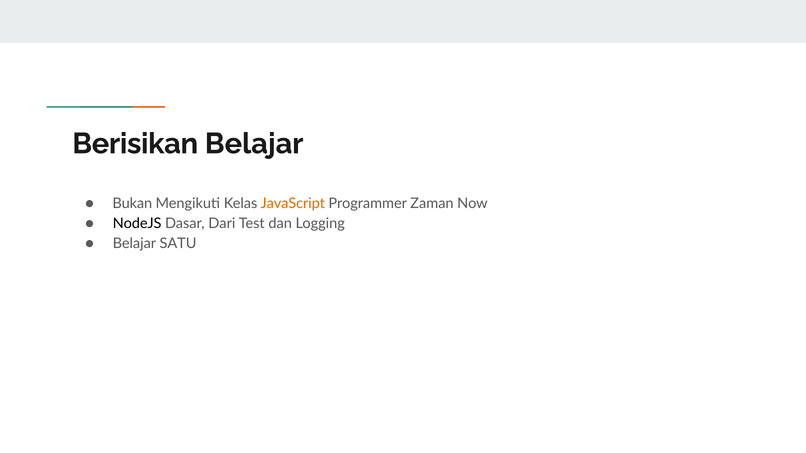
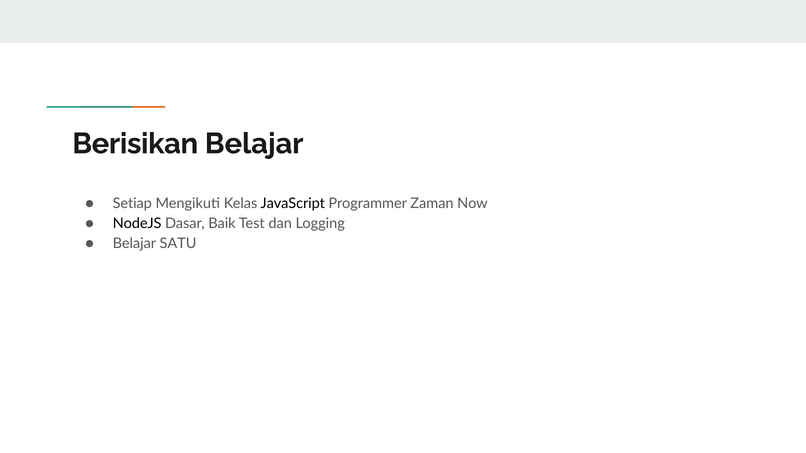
Bukan: Bukan -> Setiap
JavaScript colour: orange -> black
Dari: Dari -> Baik
